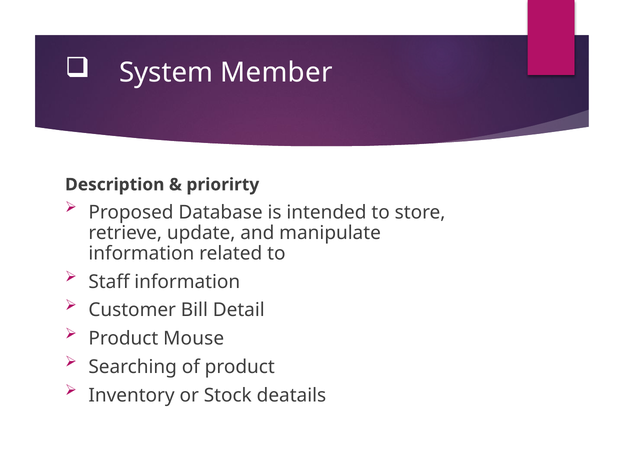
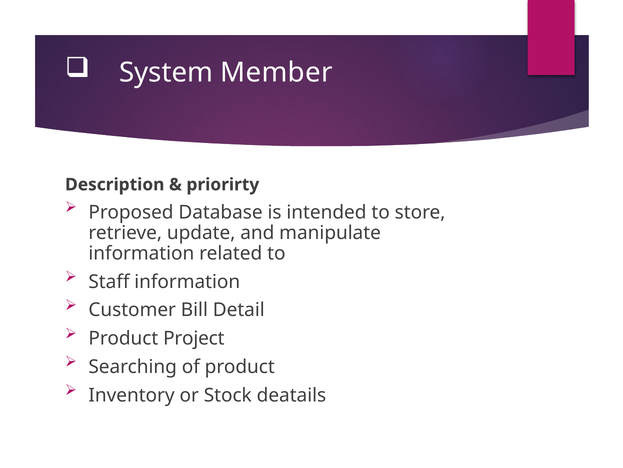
Mouse: Mouse -> Project
